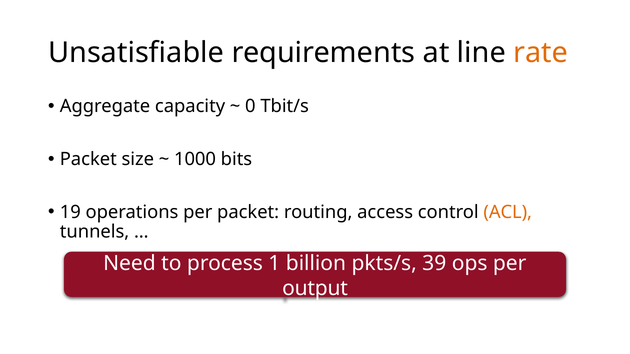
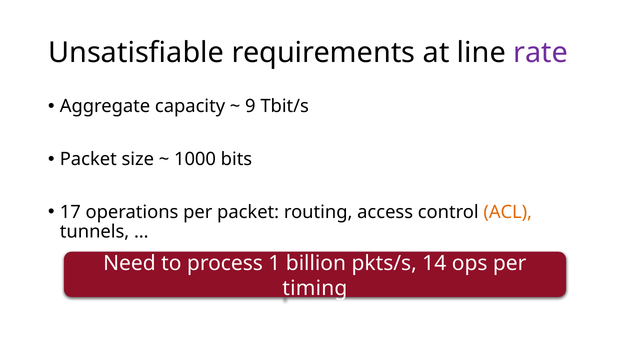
rate colour: orange -> purple
0: 0 -> 9
19: 19 -> 17
39: 39 -> 14
output: output -> timing
